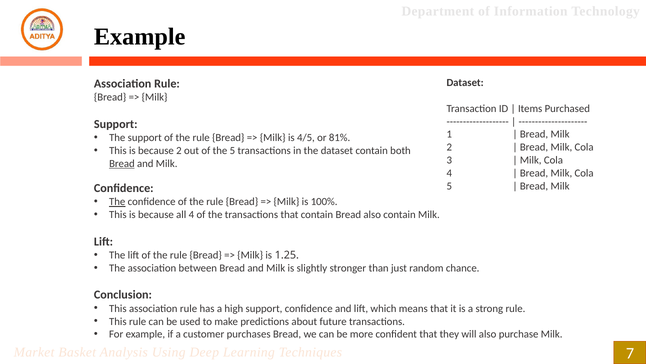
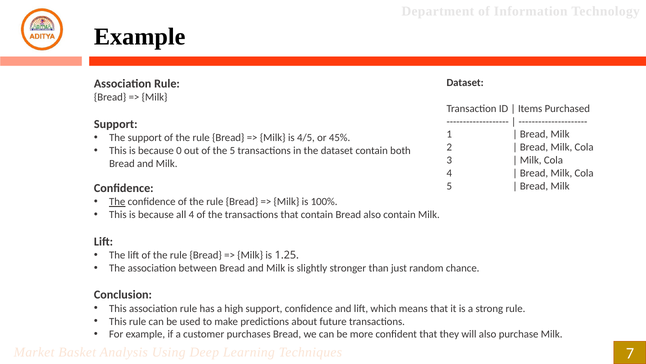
81%: 81% -> 45%
because 2: 2 -> 0
Bread at (122, 163) underline: present -> none
